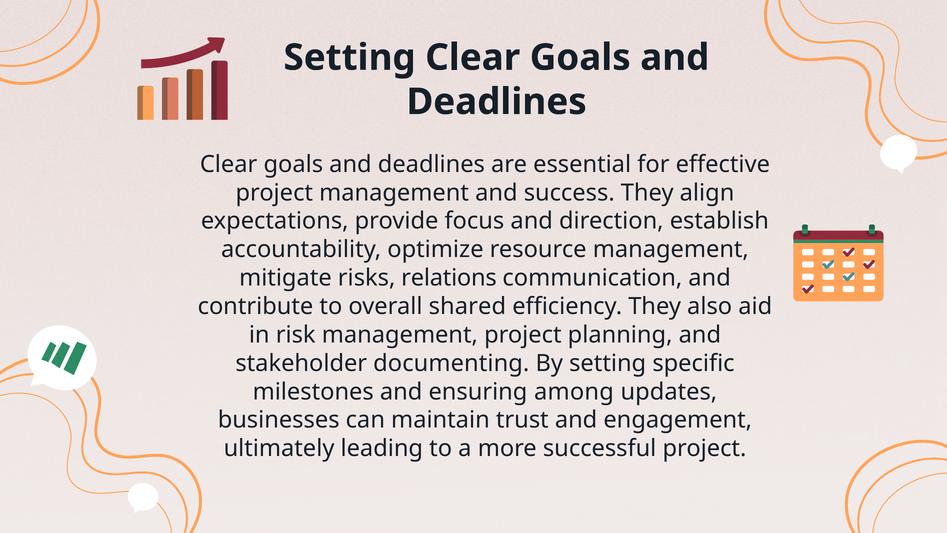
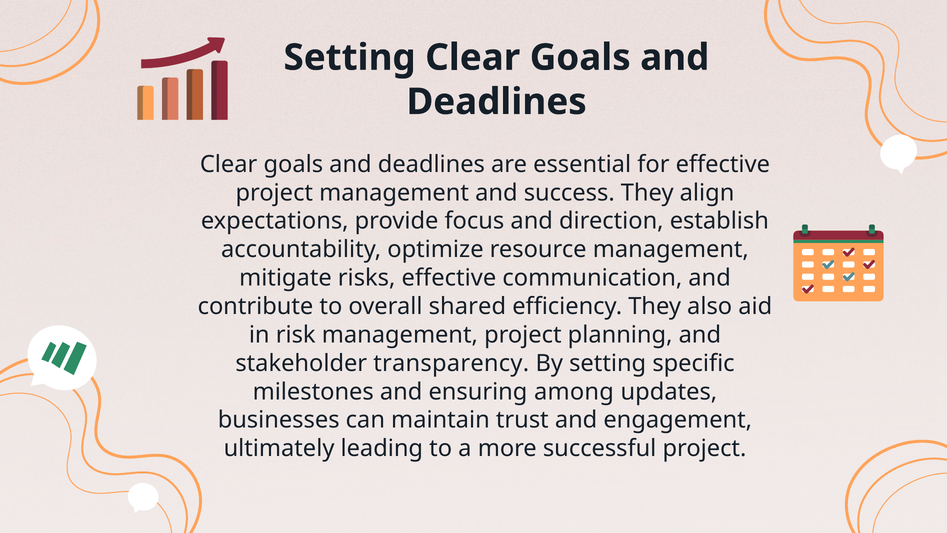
risks relations: relations -> effective
documenting: documenting -> transparency
